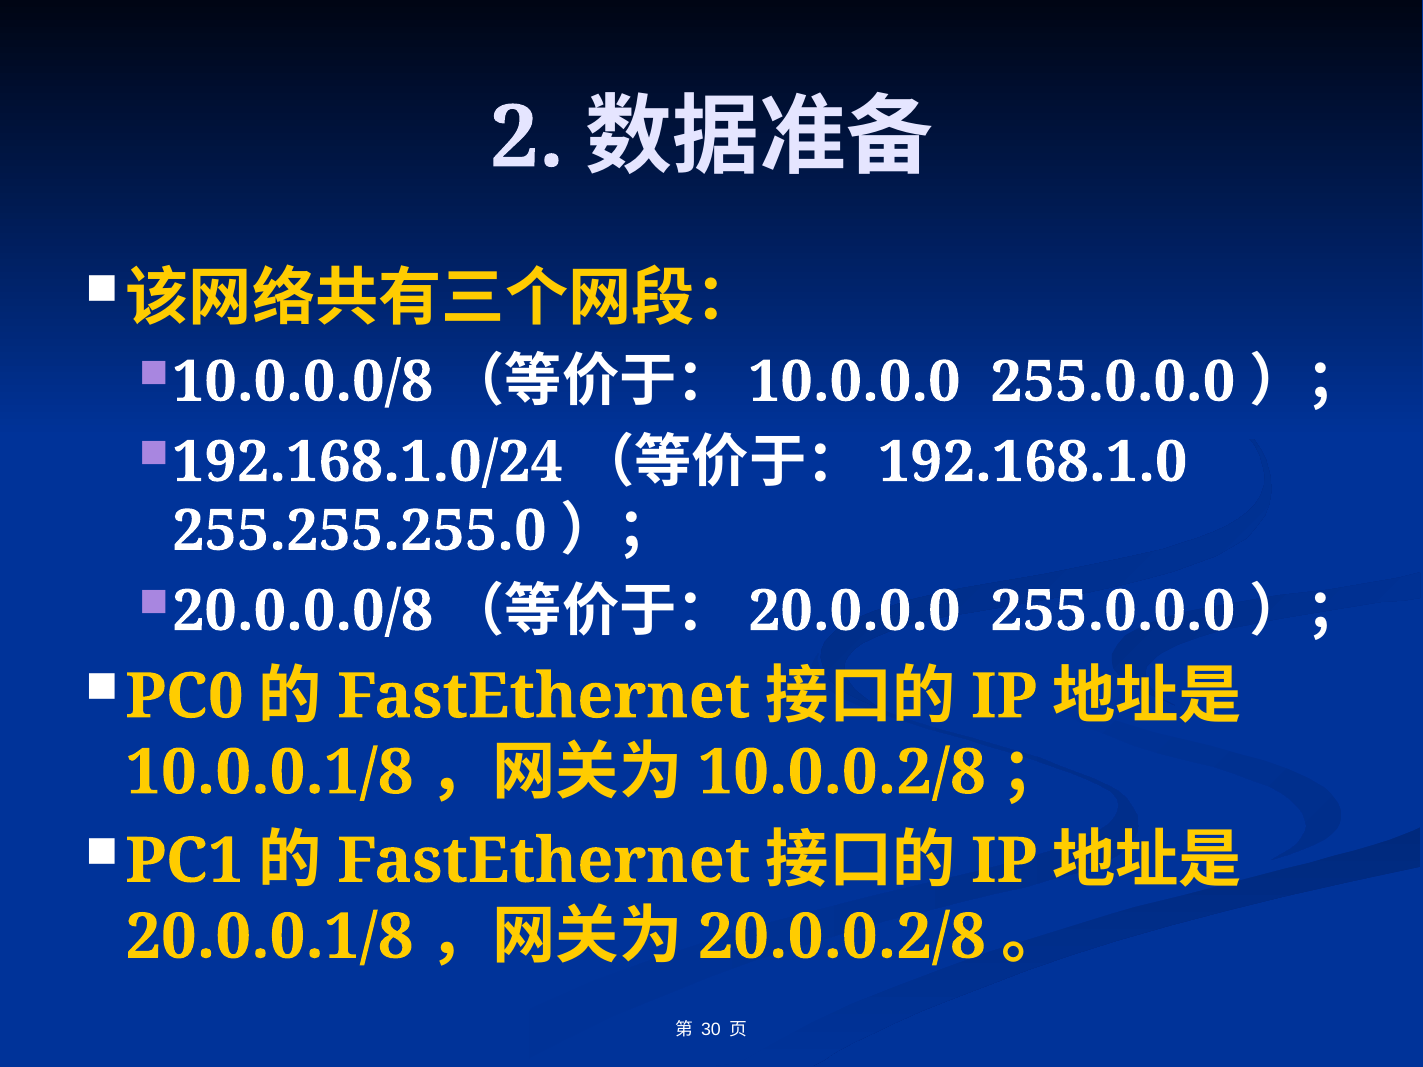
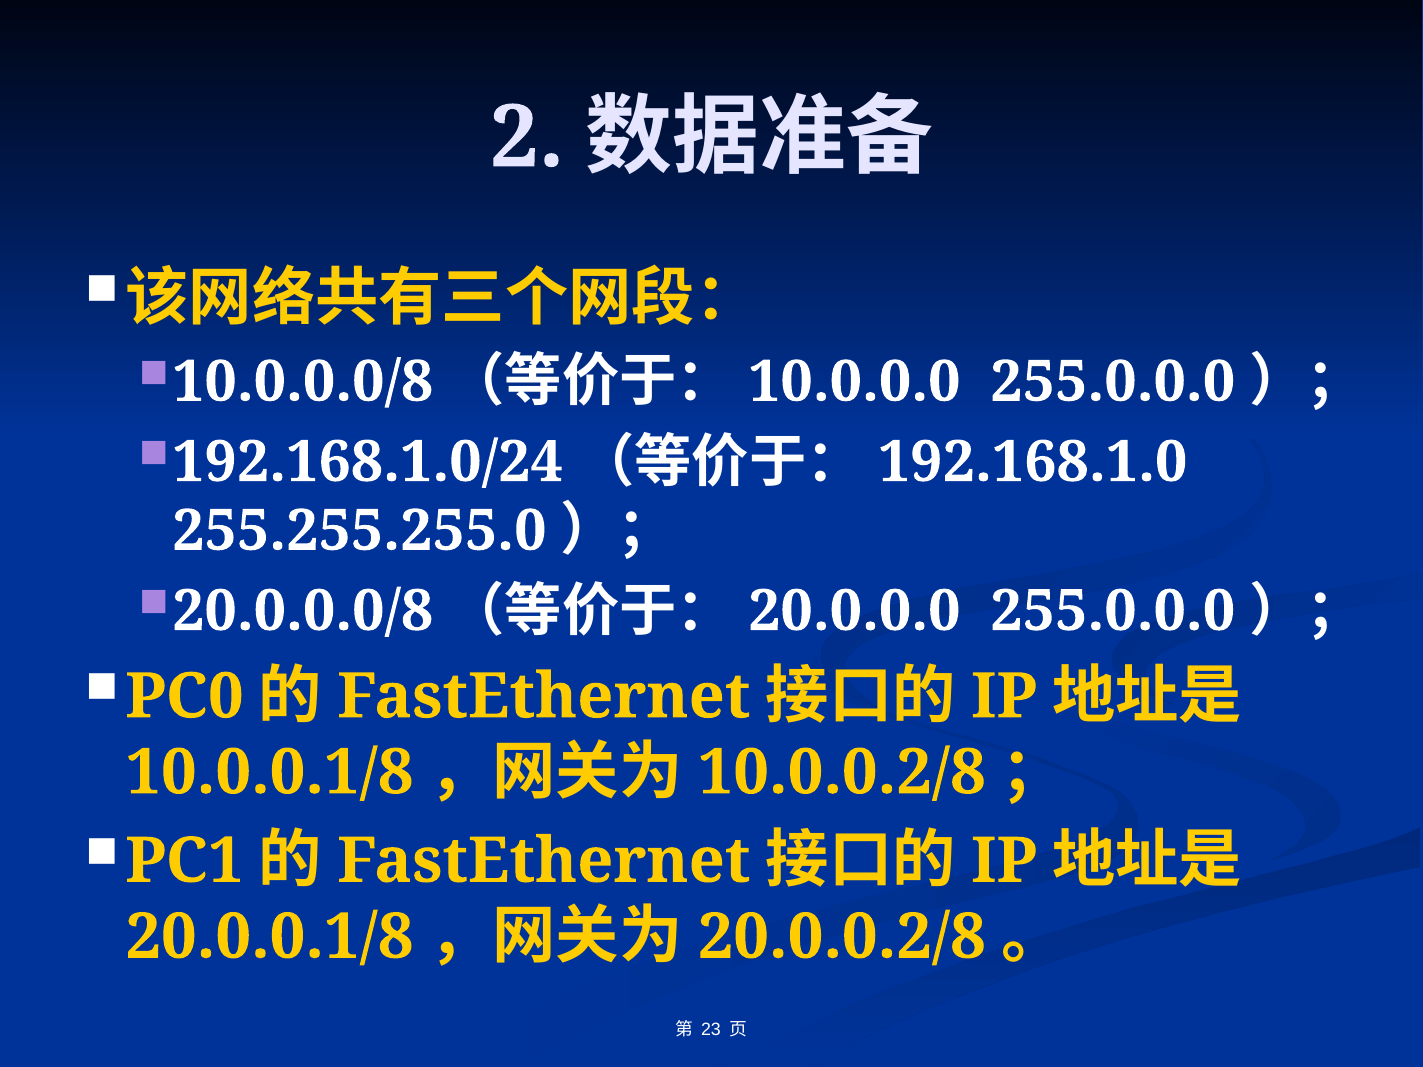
30: 30 -> 23
